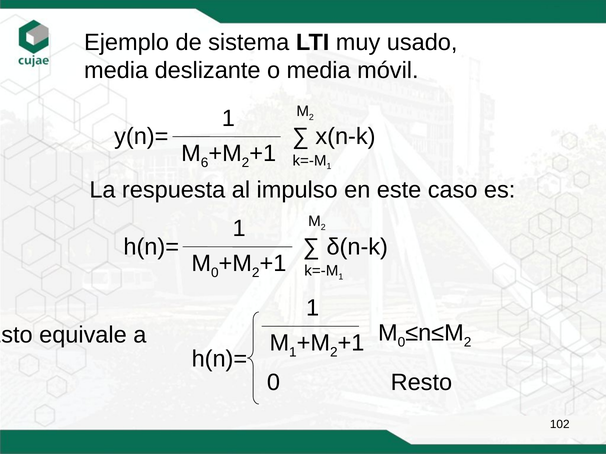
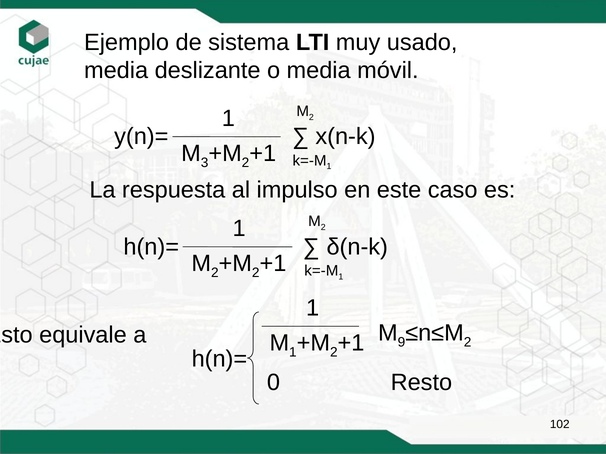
6: 6 -> 3
0 at (215, 273): 0 -> 2
0 at (401, 343): 0 -> 9
